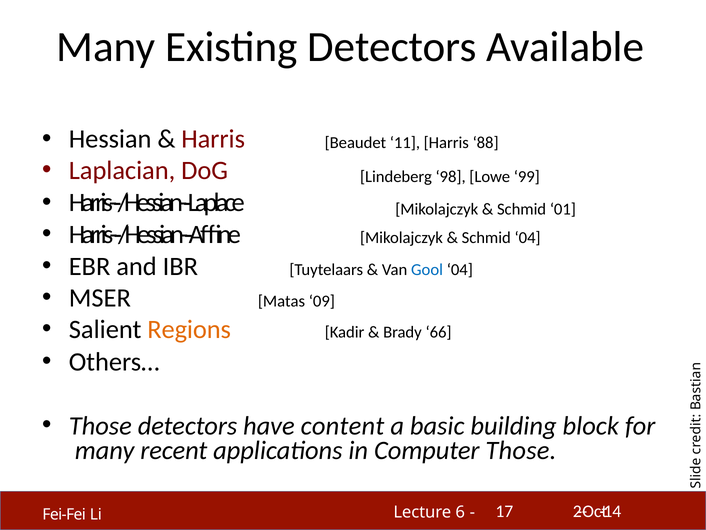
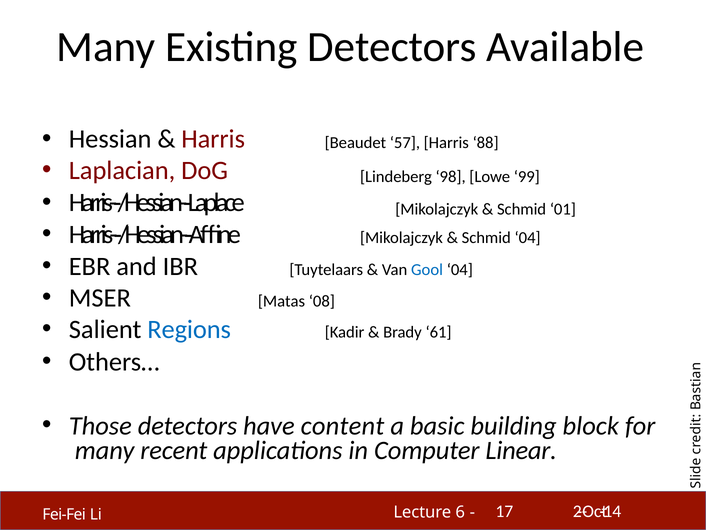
11: 11 -> 57
09: 09 -> 08
Regions colour: orange -> blue
66: 66 -> 61
Computer Those: Those -> Linear
